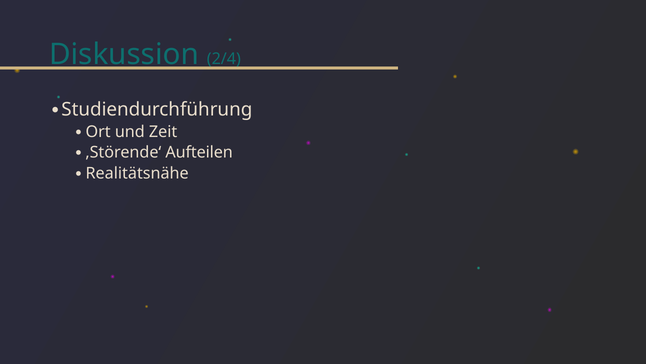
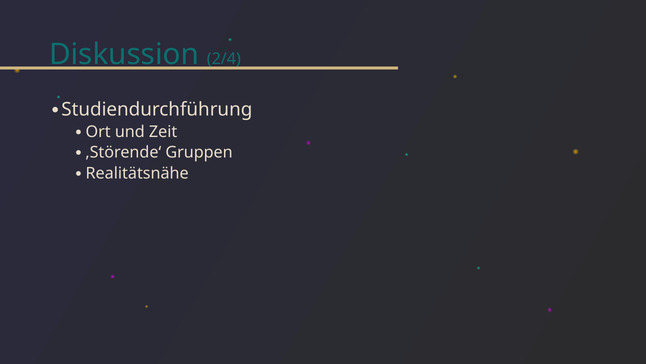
Aufteilen: Aufteilen -> Gruppen
